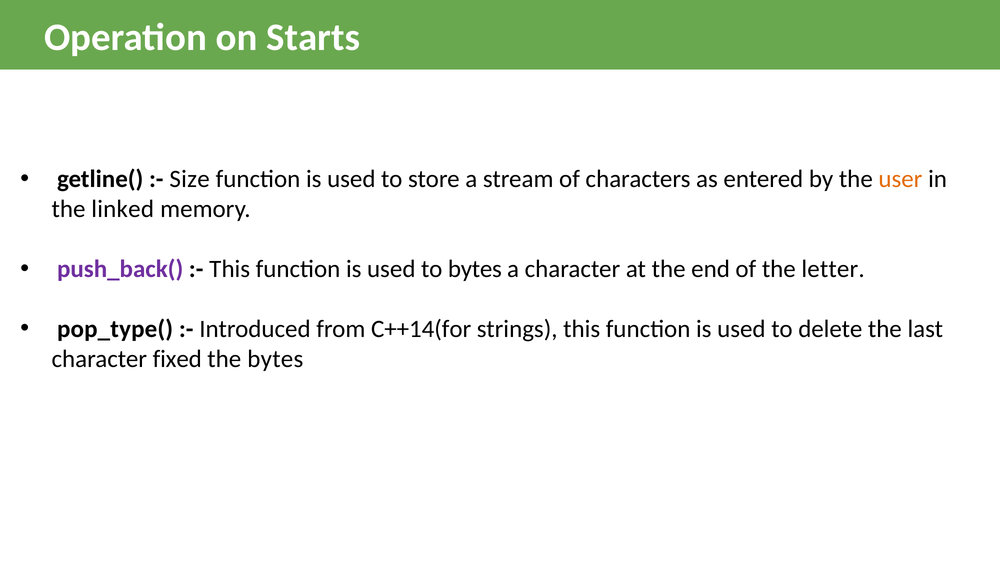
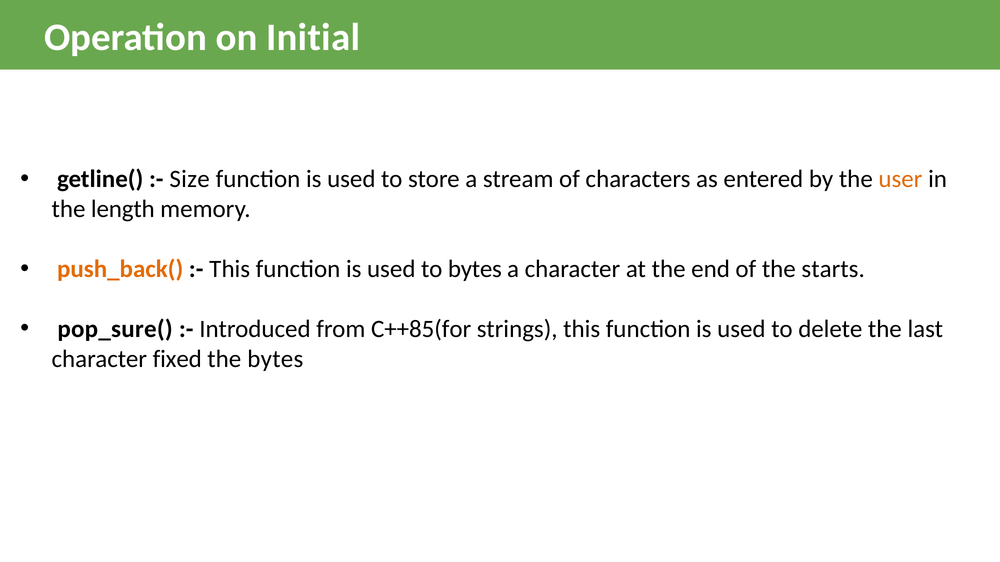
Starts: Starts -> Initial
linked: linked -> length
push_back( colour: purple -> orange
letter: letter -> starts
pop_type(: pop_type( -> pop_sure(
C++14(for: C++14(for -> C++85(for
